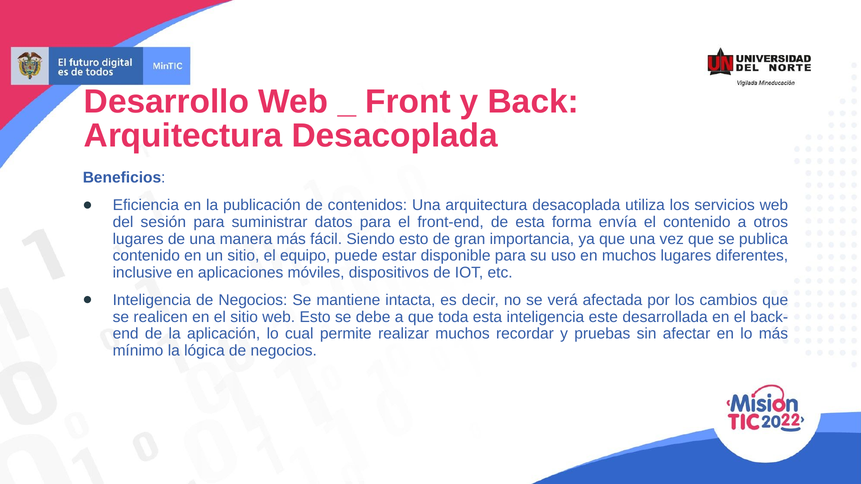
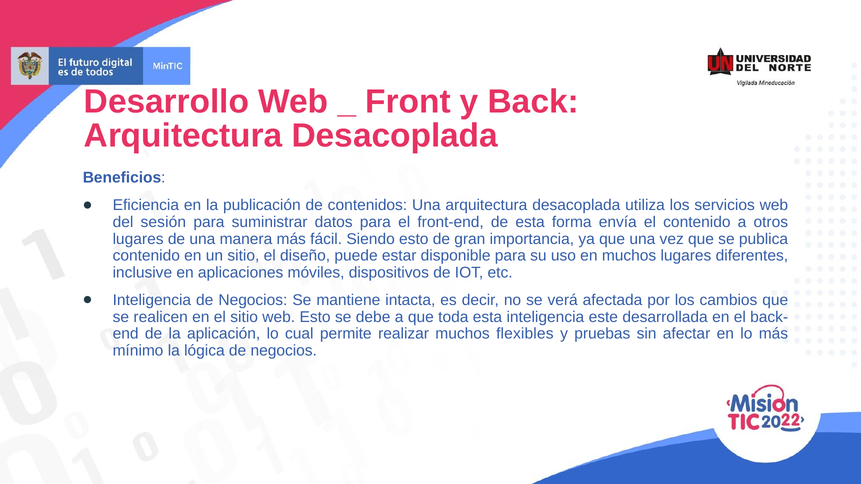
equipo: equipo -> diseño
recordar: recordar -> flexibles
